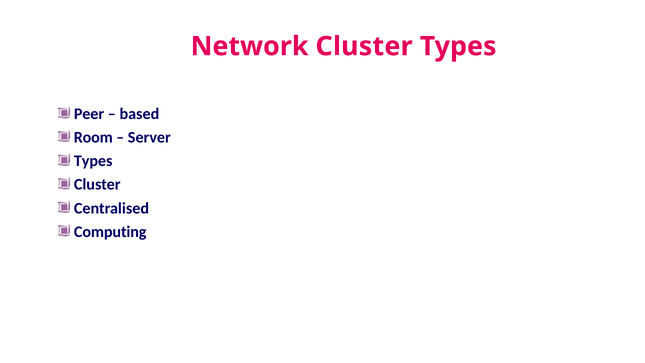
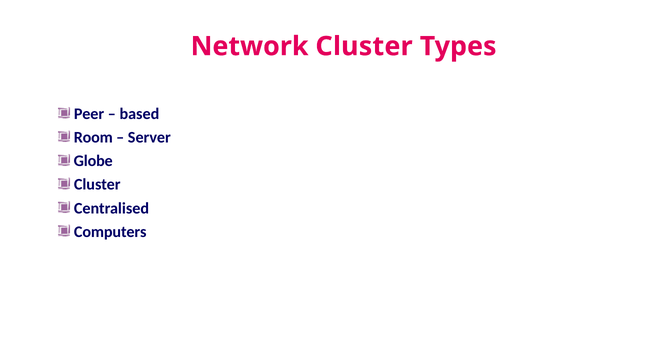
Types at (93, 161): Types -> Globe
Computing: Computing -> Computers
